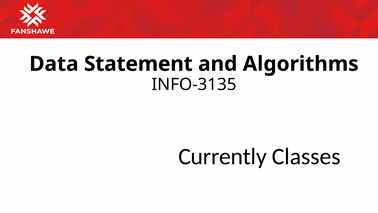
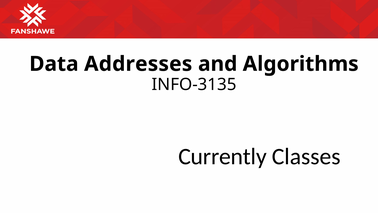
Statement: Statement -> Addresses
